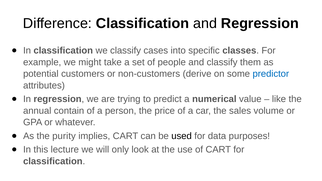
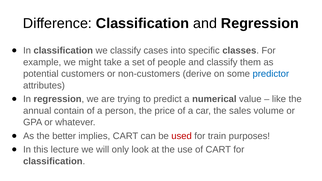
purity: purity -> better
used colour: black -> red
data: data -> train
